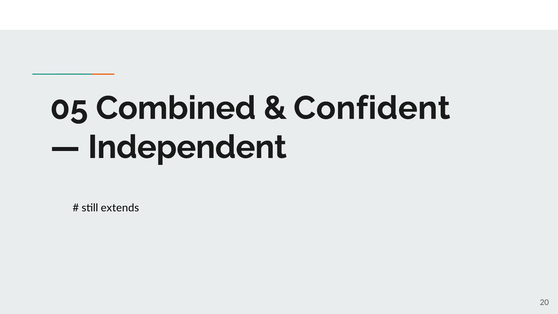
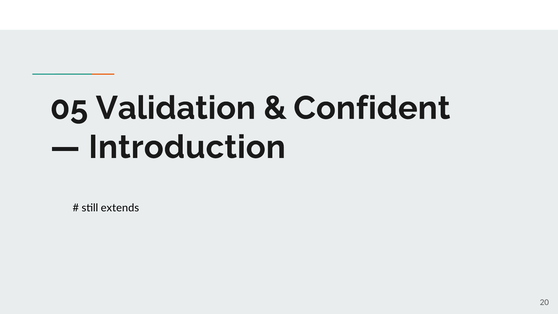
Combined: Combined -> Validation
Independent: Independent -> Introduction
